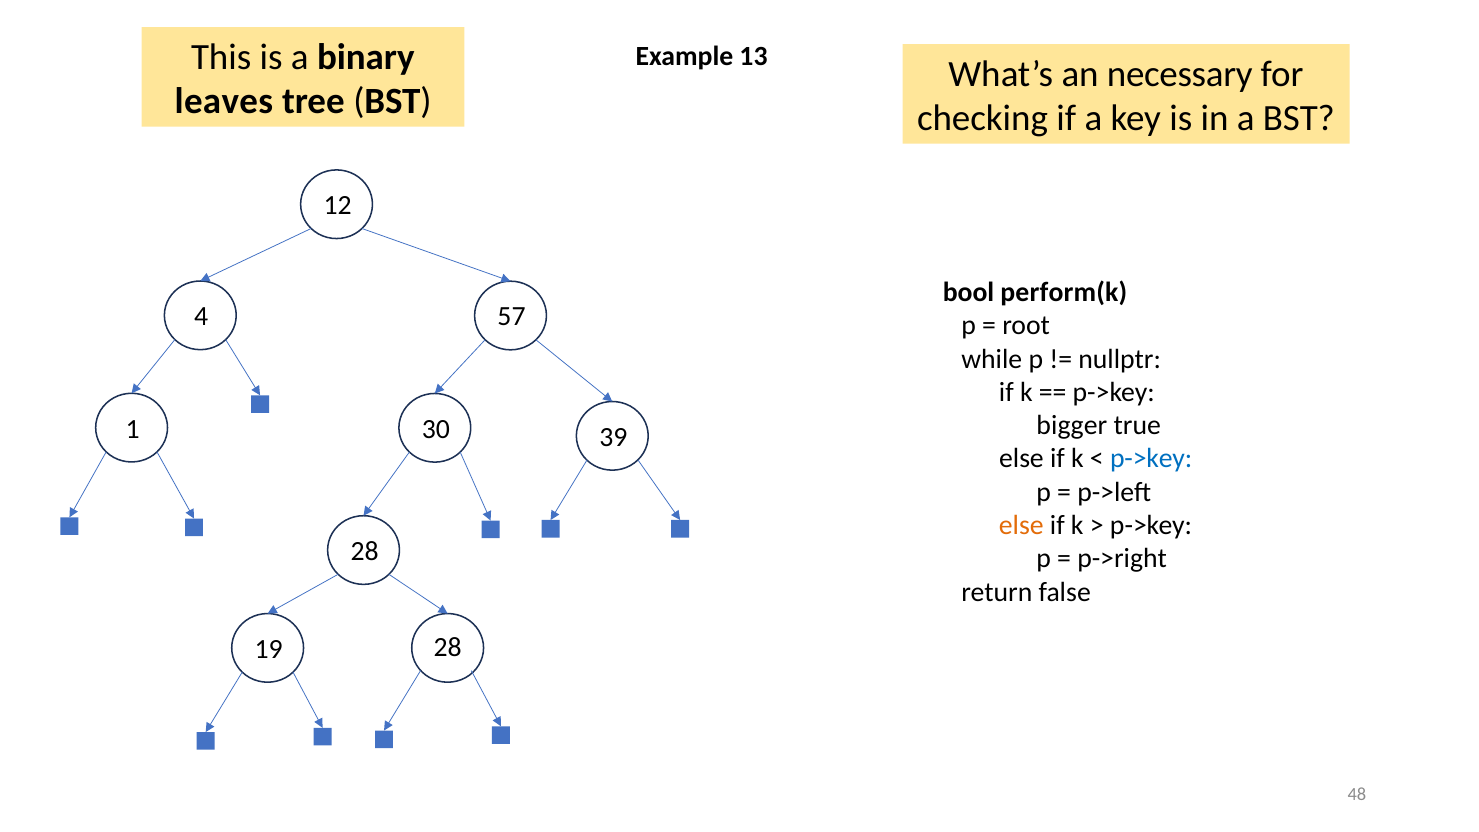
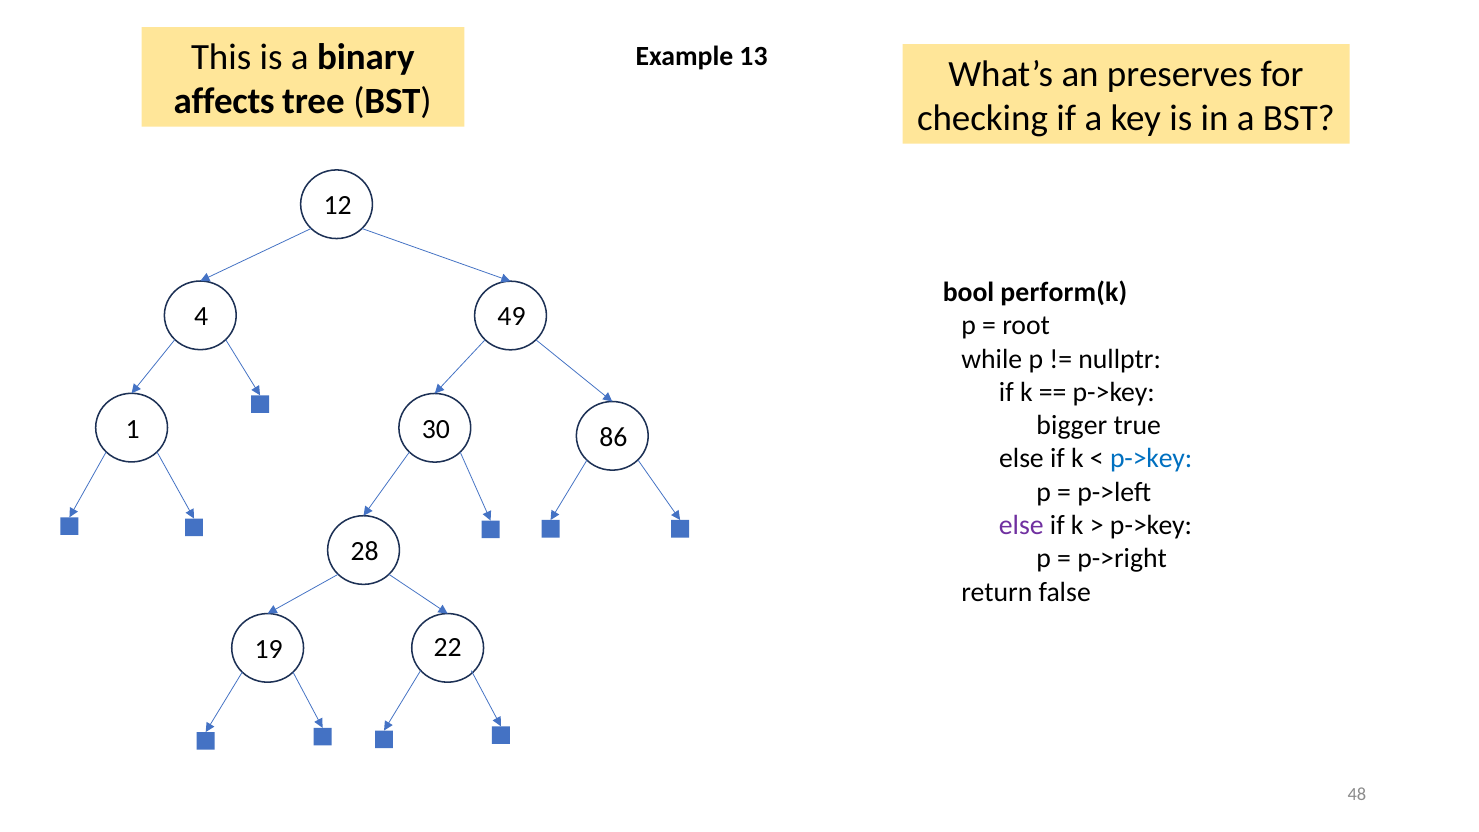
necessary: necessary -> preserves
leaves: leaves -> affects
57: 57 -> 49
39: 39 -> 86
else at (1021, 525) colour: orange -> purple
19 28: 28 -> 22
